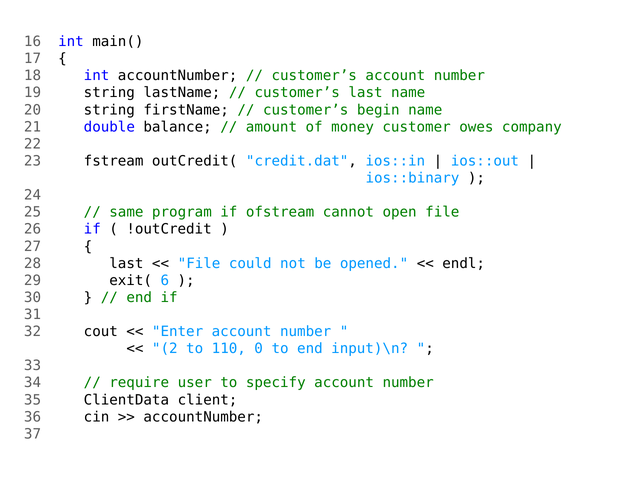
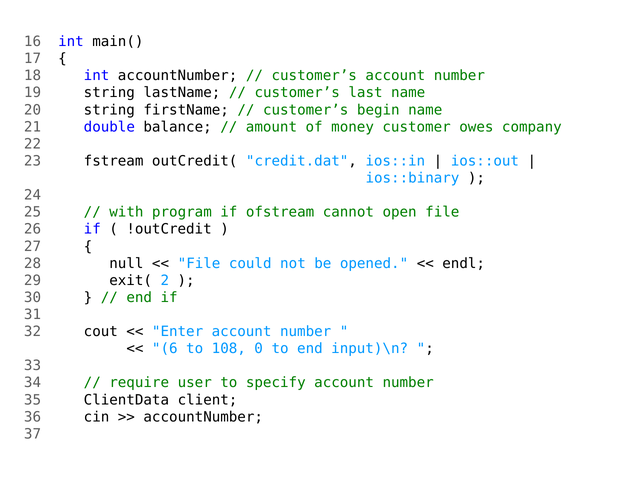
same: same -> with
28 last: last -> null
6: 6 -> 2
2: 2 -> 6
110: 110 -> 108
